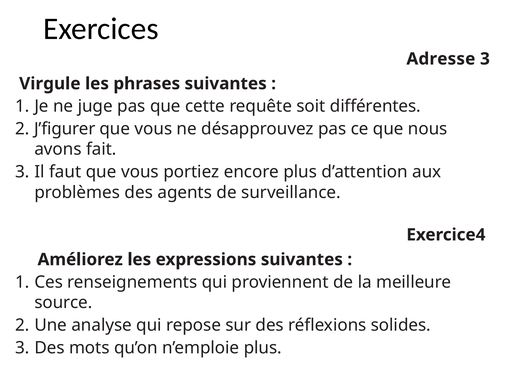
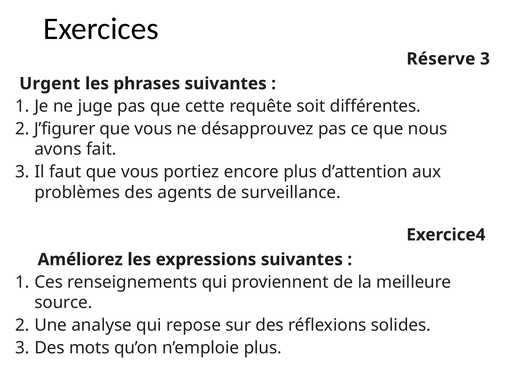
Adresse: Adresse -> Réserve
Virgule: Virgule -> Urgent
